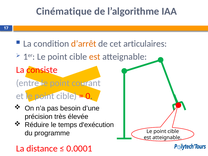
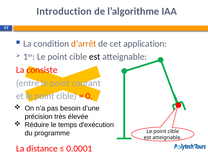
Cinématique: Cinématique -> Introduction
articulaires: articulaires -> application
est at (95, 57) colour: orange -> black
